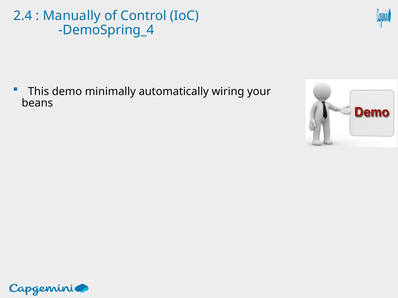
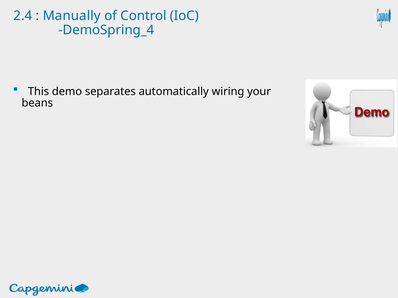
minimally: minimally -> separates
